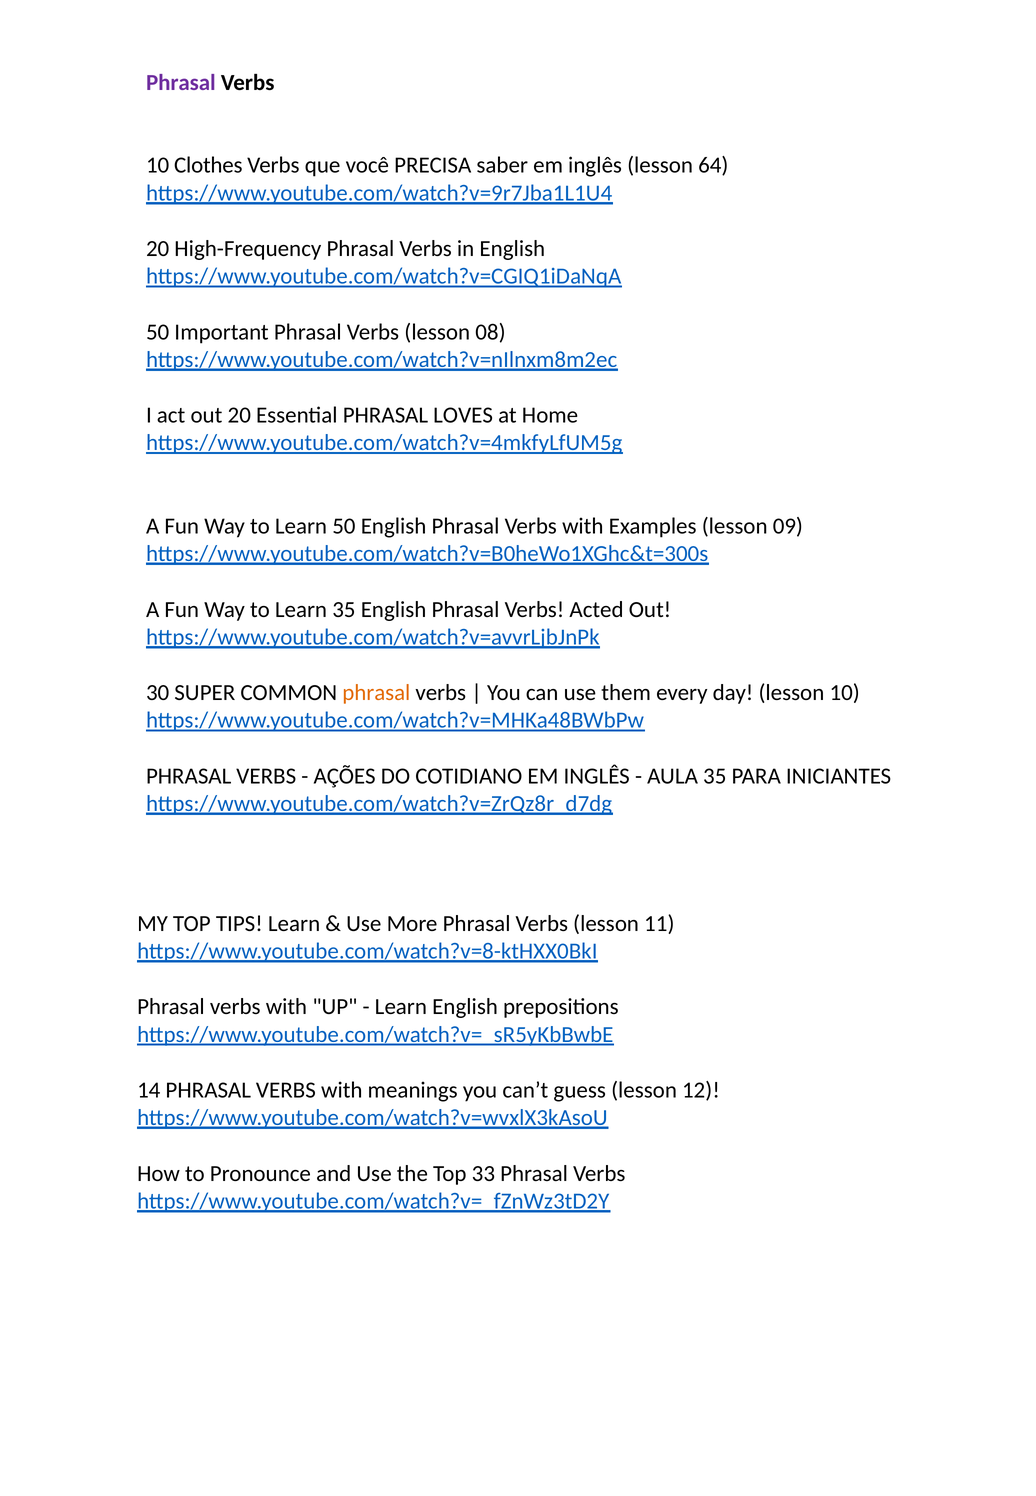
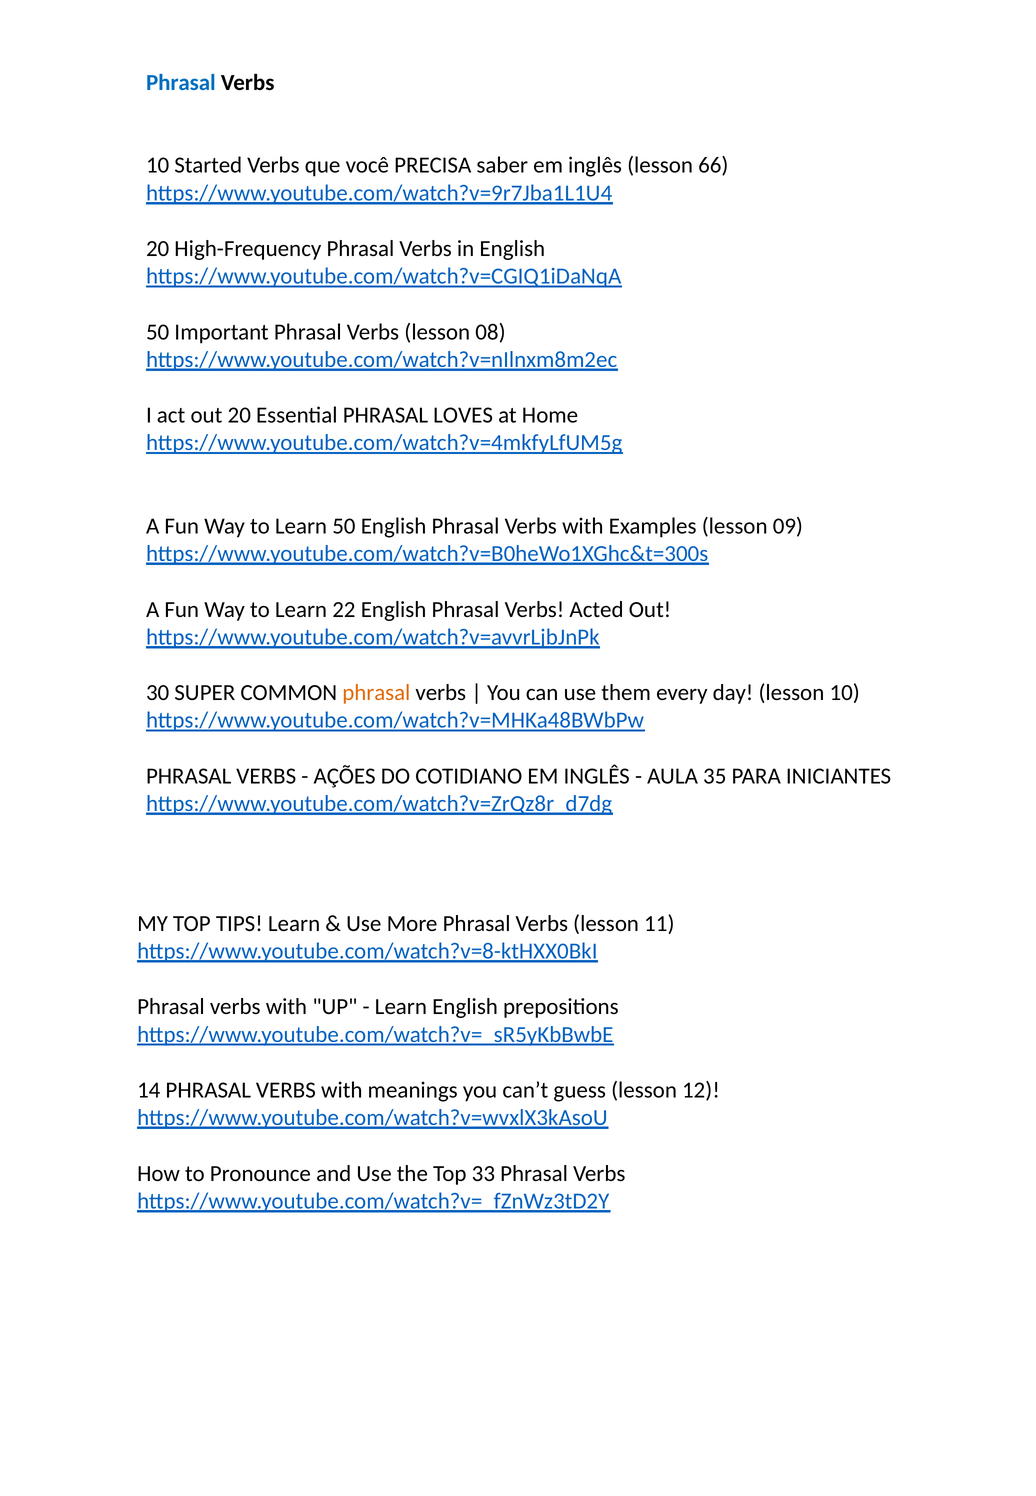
Phrasal at (181, 83) colour: purple -> blue
Clothes: Clothes -> Started
64: 64 -> 66
Learn 35: 35 -> 22
